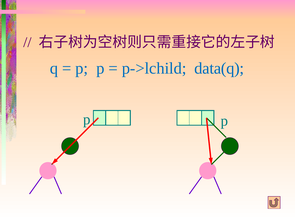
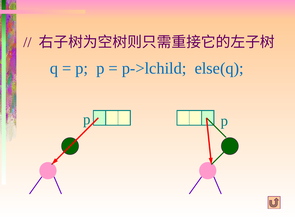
data(q: data(q -> else(q
